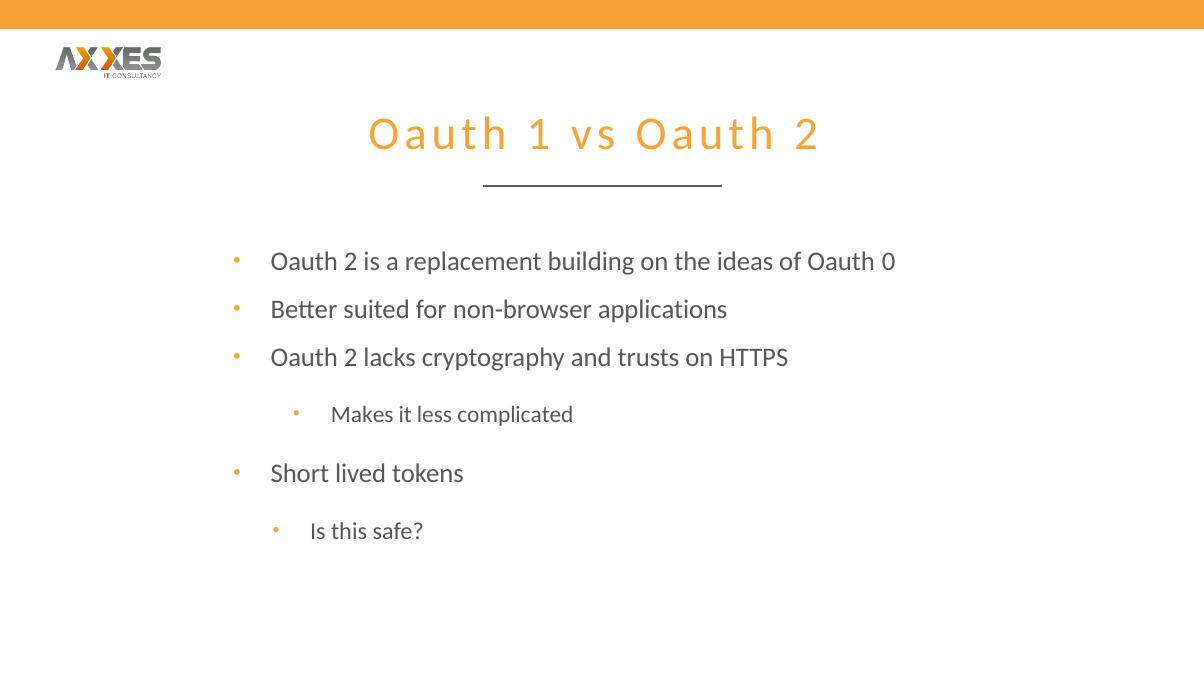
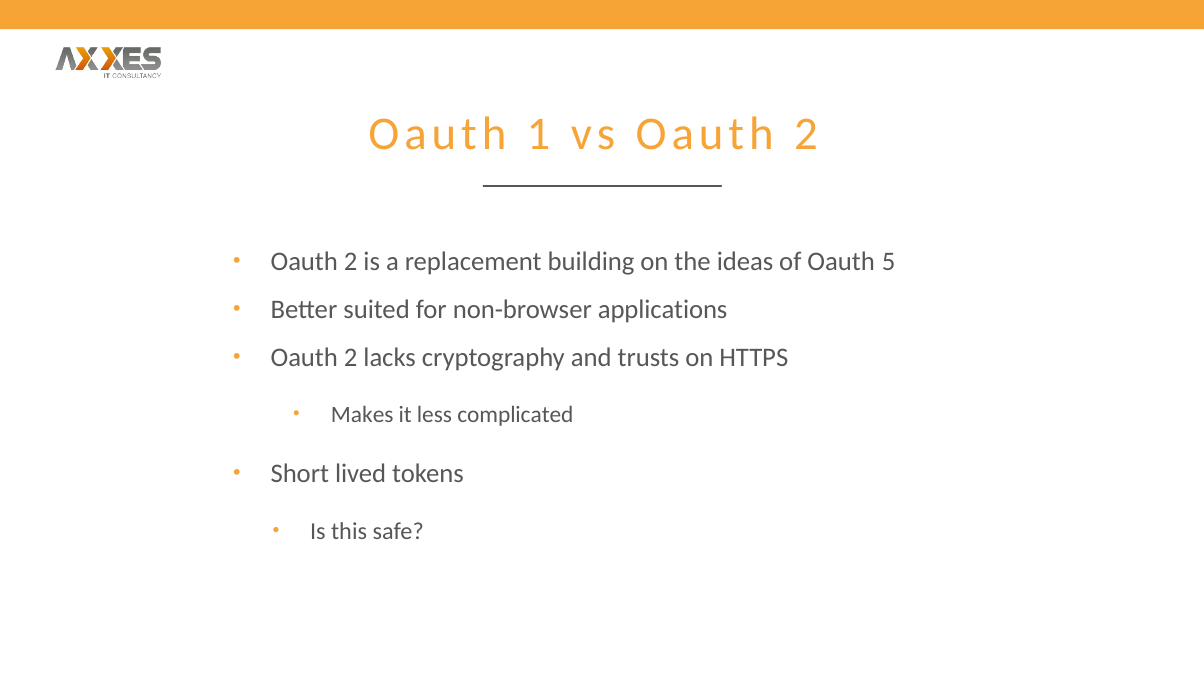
0: 0 -> 5
